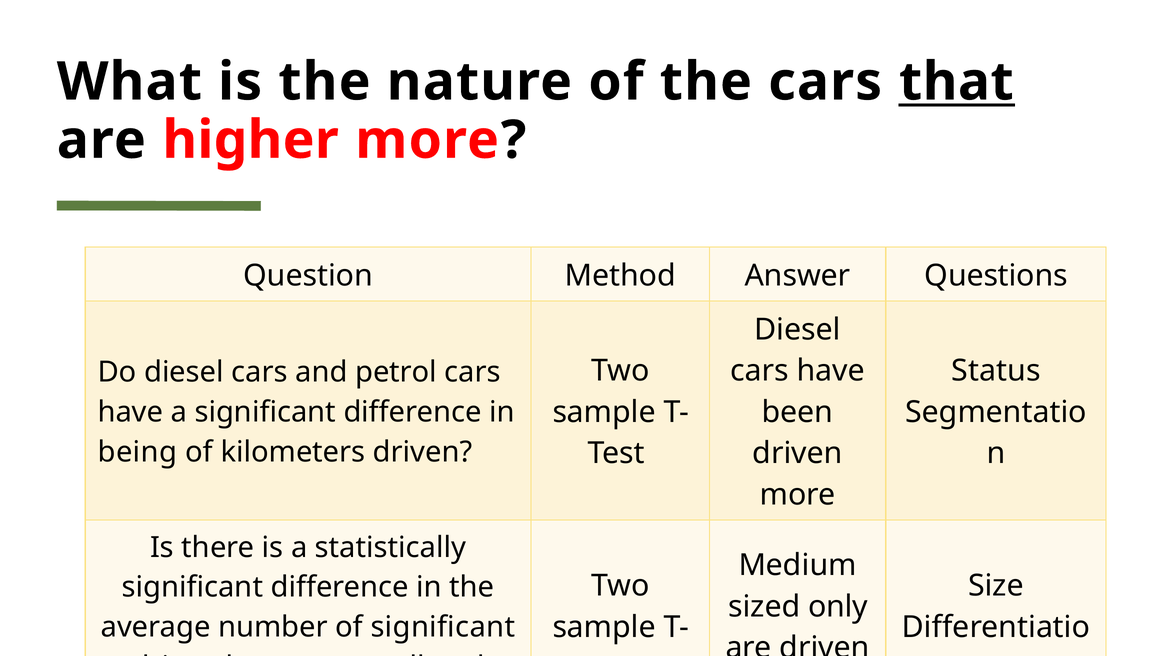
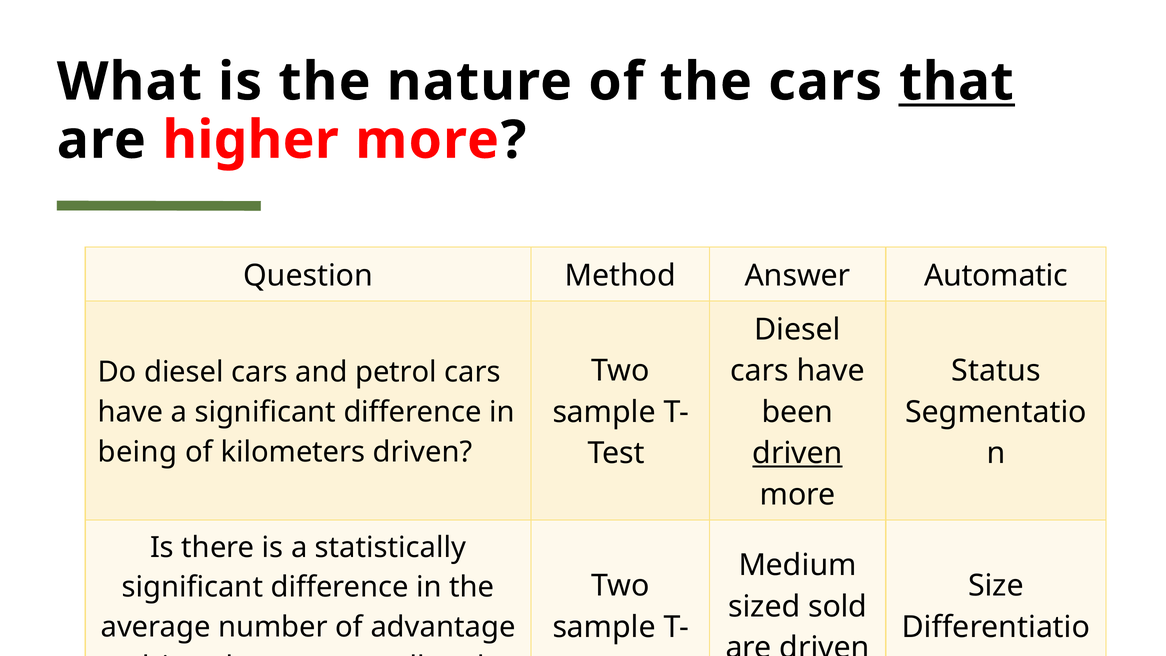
Questions: Questions -> Automatic
driven at (798, 453) underline: none -> present
only: only -> sold
of significant: significant -> advantage
